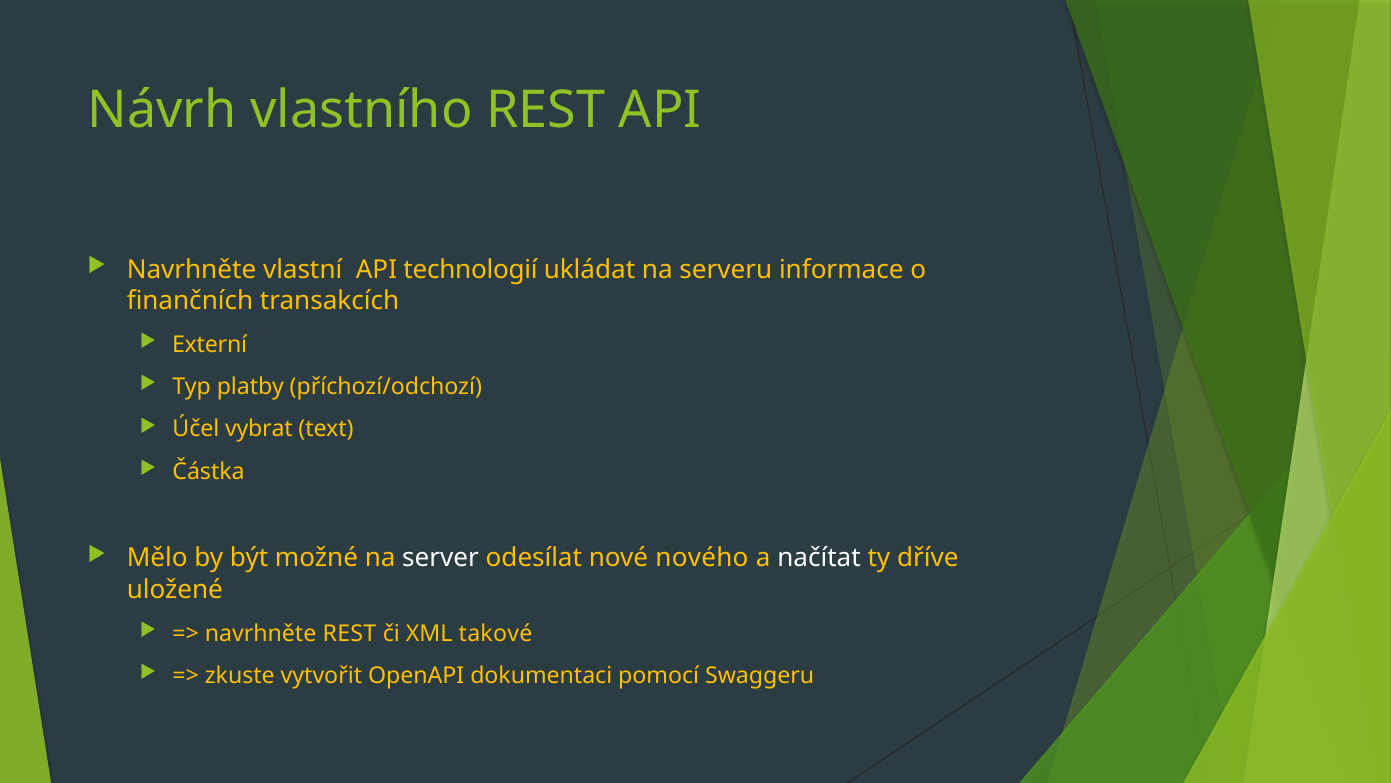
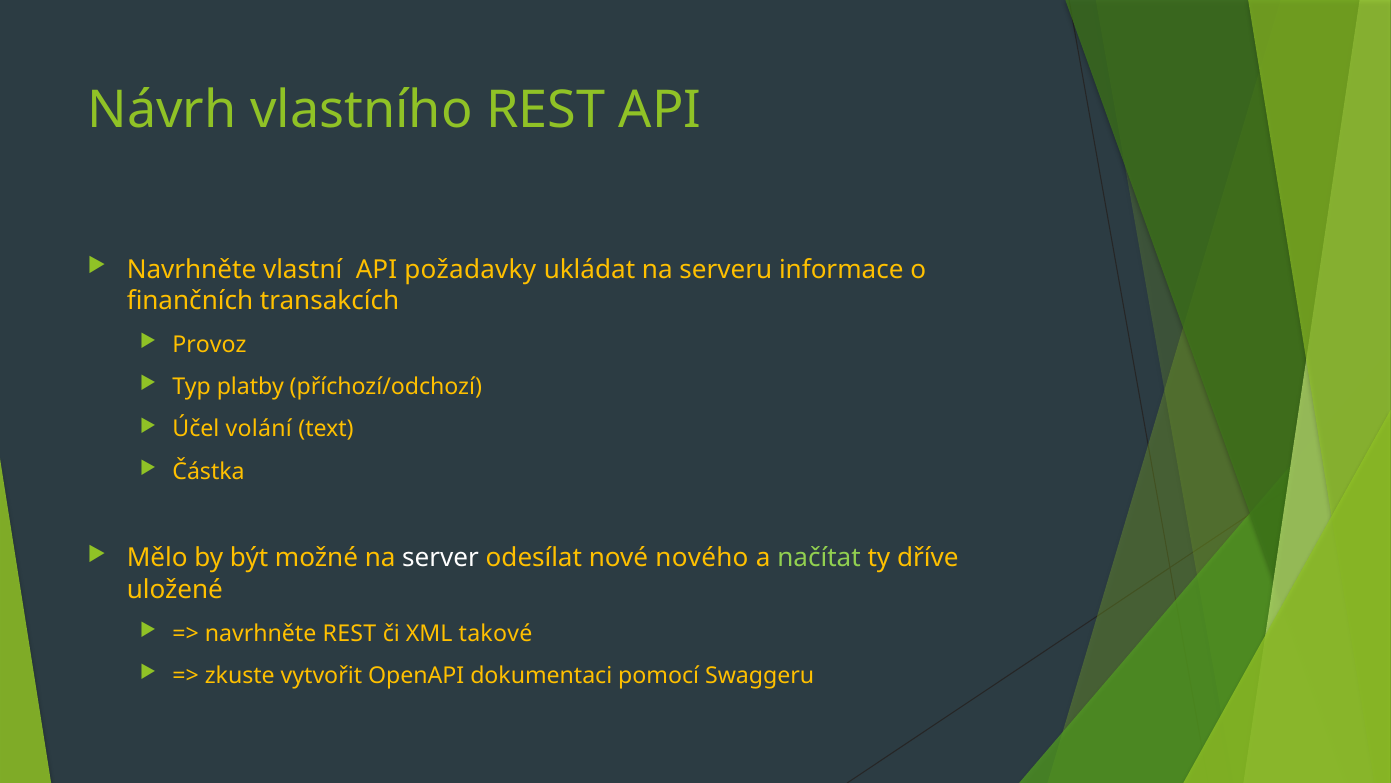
technologií: technologií -> požadavky
Externí: Externí -> Provoz
vybrat: vybrat -> volání
načítat colour: white -> light green
